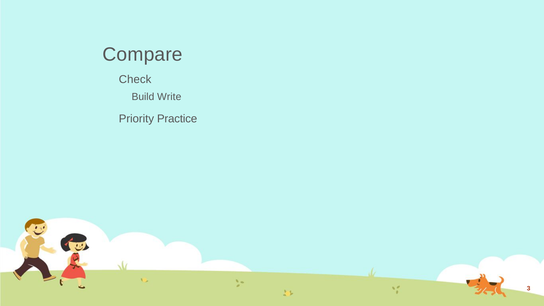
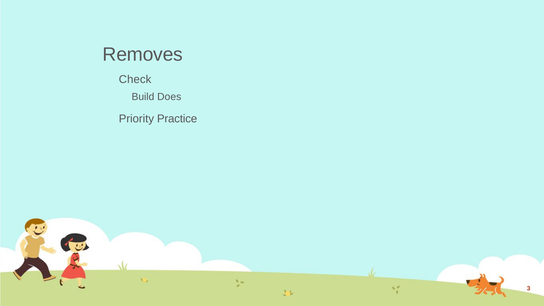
Compare: Compare -> Removes
Write: Write -> Does
